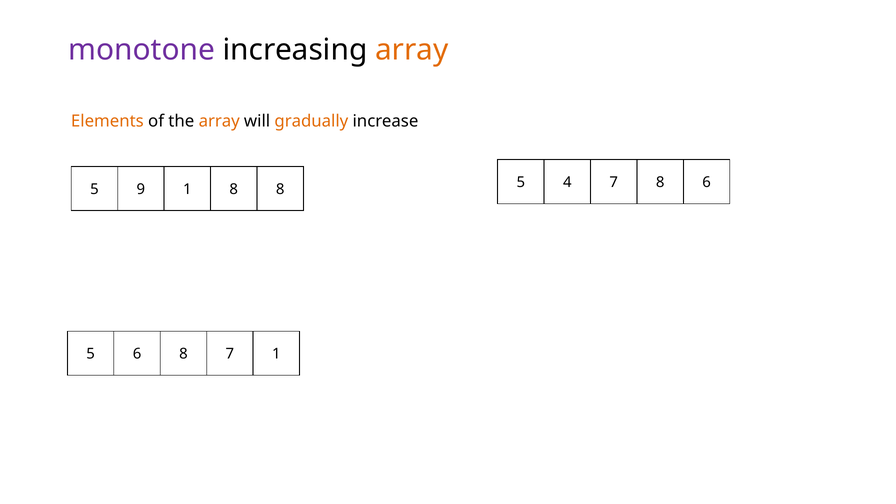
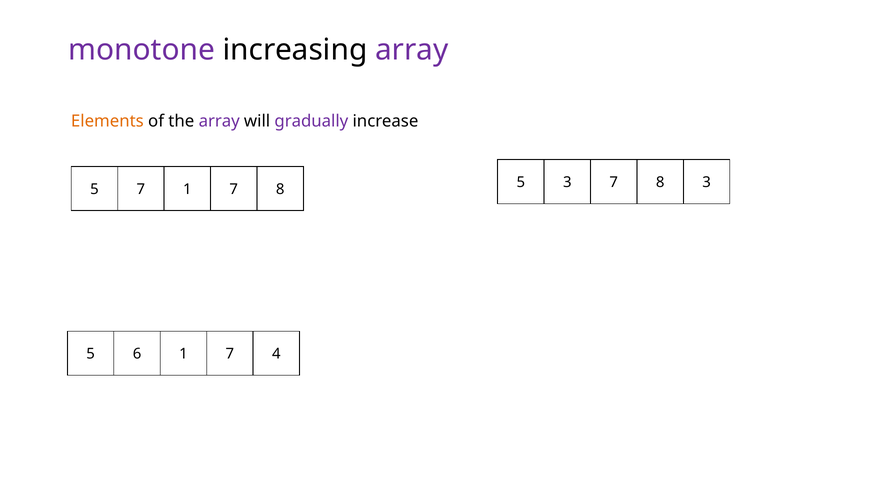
array at (412, 50) colour: orange -> purple
array at (219, 121) colour: orange -> purple
gradually colour: orange -> purple
5 4: 4 -> 3
8 6: 6 -> 3
5 9: 9 -> 7
8 at (234, 189): 8 -> 7
6 8: 8 -> 1
7 1: 1 -> 4
